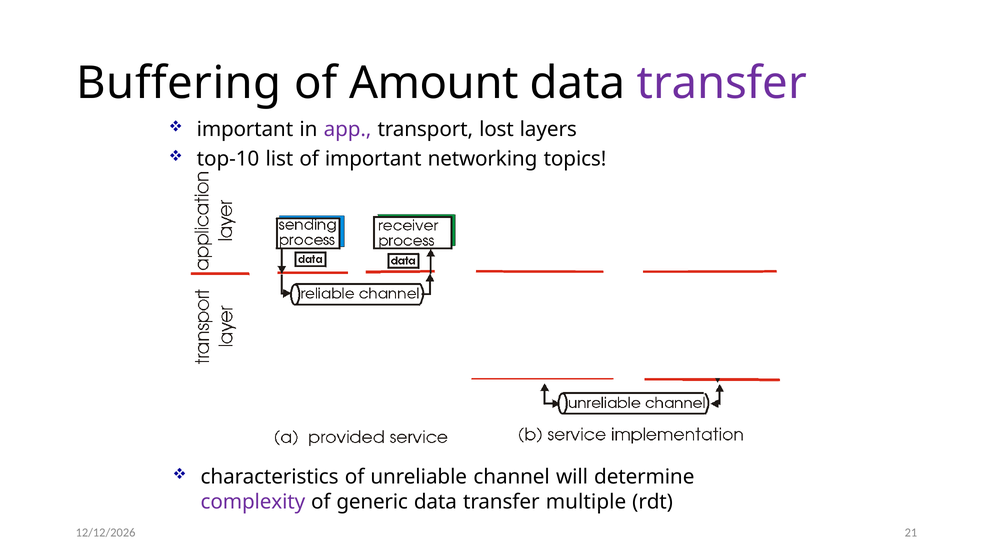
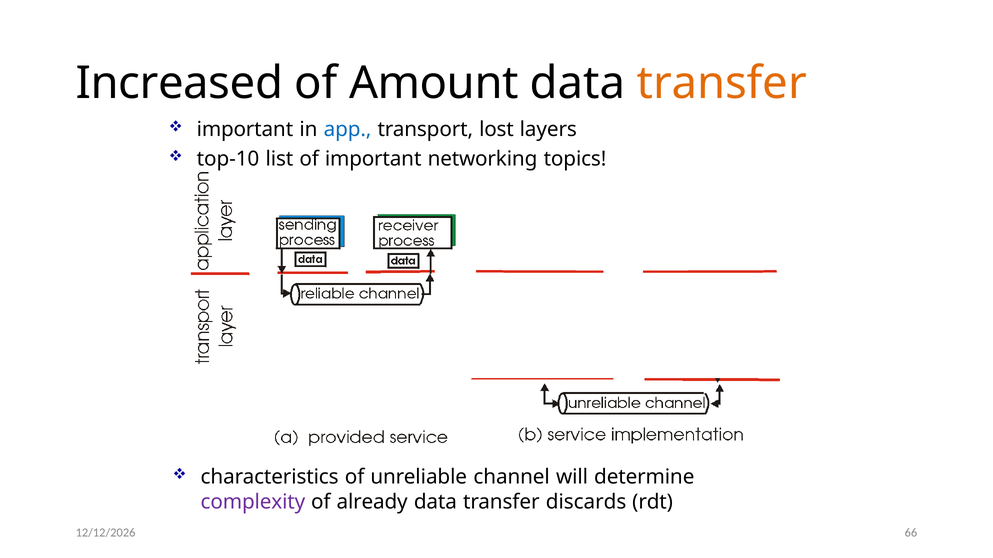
Buffering: Buffering -> Increased
transfer at (722, 83) colour: purple -> orange
app colour: purple -> blue
generic: generic -> already
multiple: multiple -> discards
21: 21 -> 66
